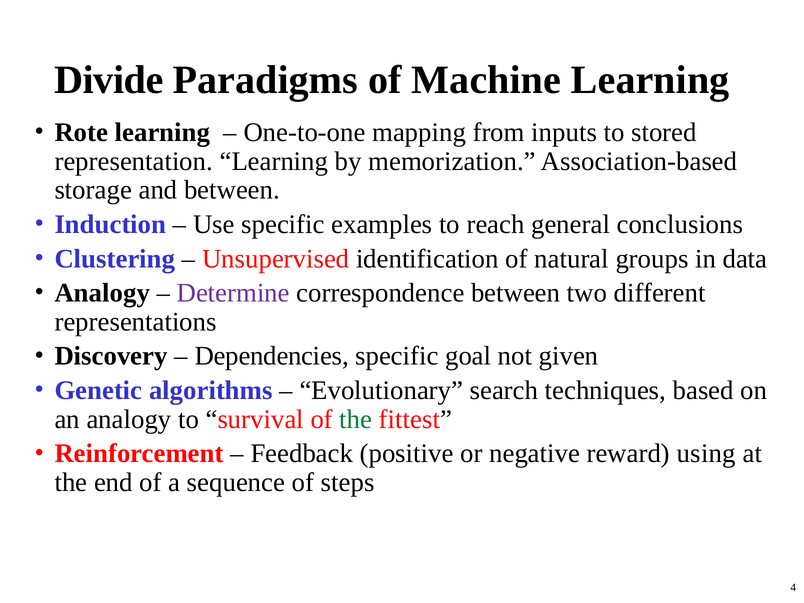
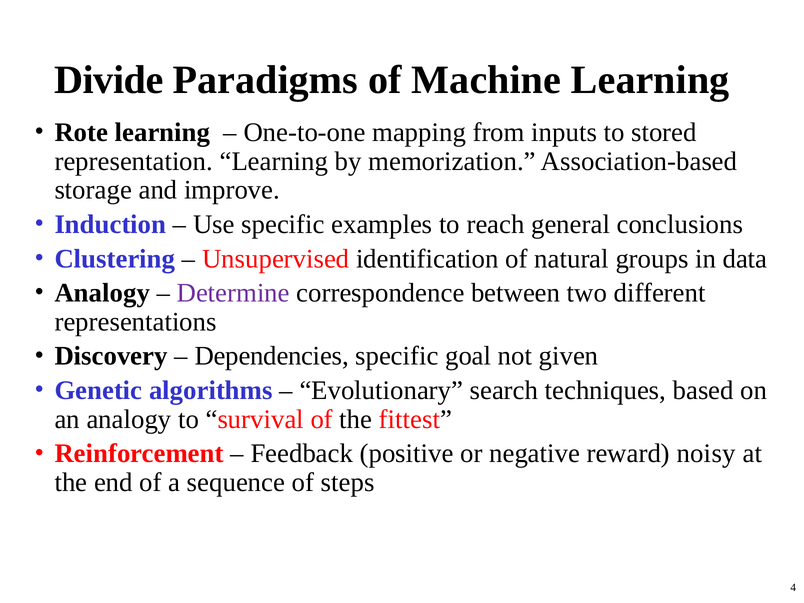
and between: between -> improve
the at (356, 419) colour: green -> black
using: using -> noisy
